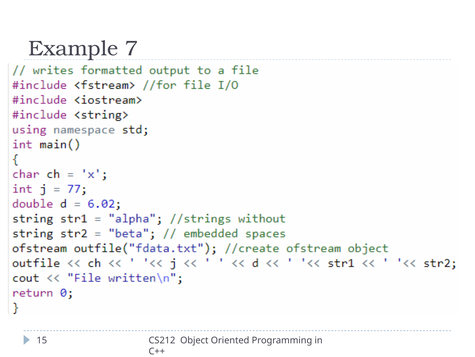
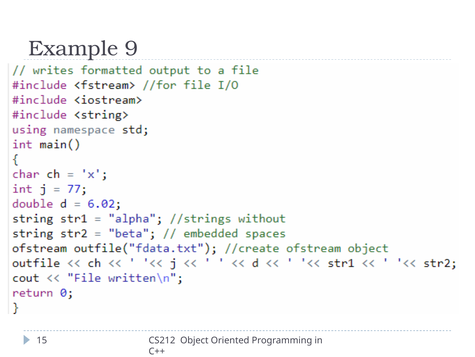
7: 7 -> 9
